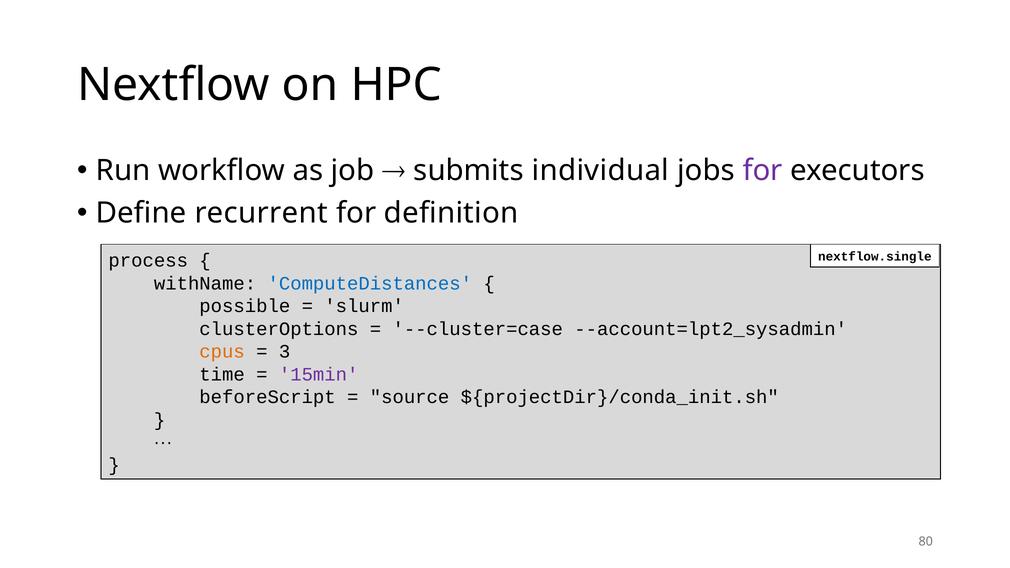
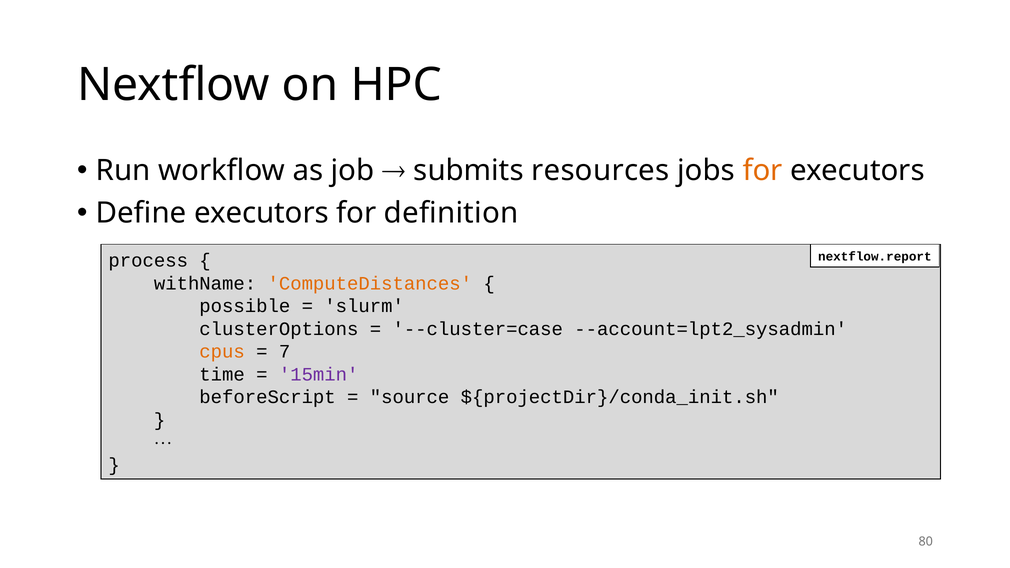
individual: individual -> resources
for at (763, 171) colour: purple -> orange
Define recurrent: recurrent -> executors
nextflow.single: nextflow.single -> nextflow.report
ComputeDistances colour: blue -> orange
3: 3 -> 7
